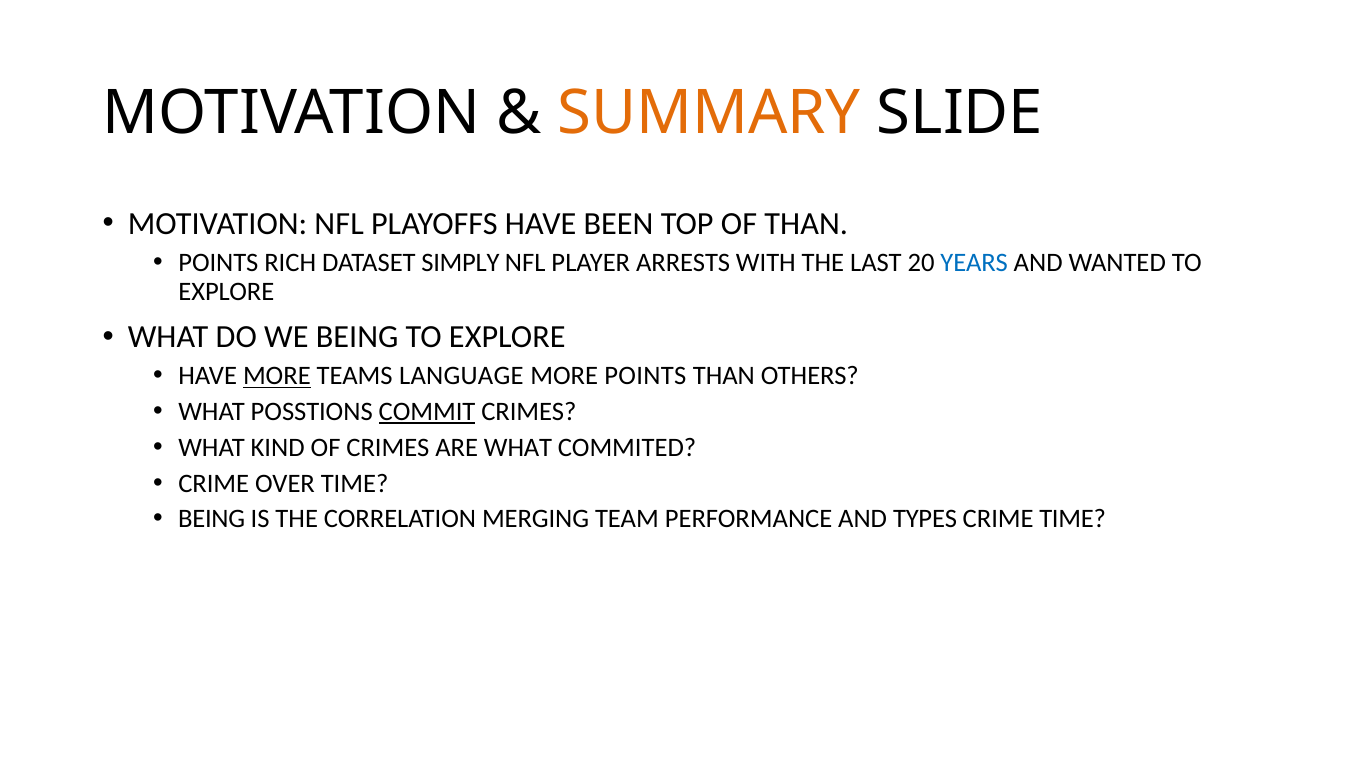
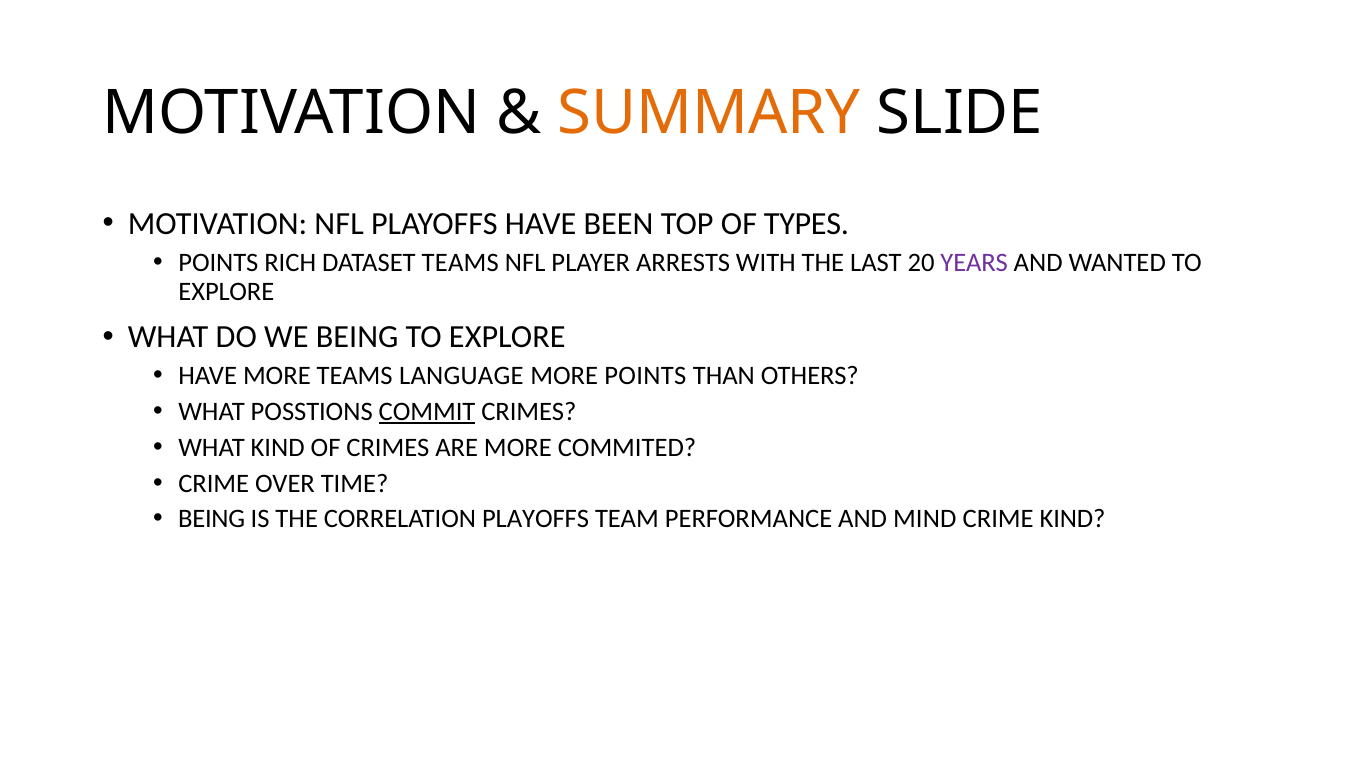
OF THAN: THAN -> TYPES
DATASET SIMPLY: SIMPLY -> TEAMS
YEARS colour: blue -> purple
MORE at (277, 376) underline: present -> none
ARE WHAT: WHAT -> MORE
CORRELATION MERGING: MERGING -> PLAYOFFS
TYPES: TYPES -> MIND
CRIME TIME: TIME -> KIND
